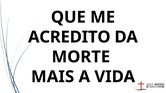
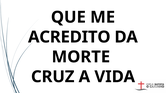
MAIS: MAIS -> CRUZ
